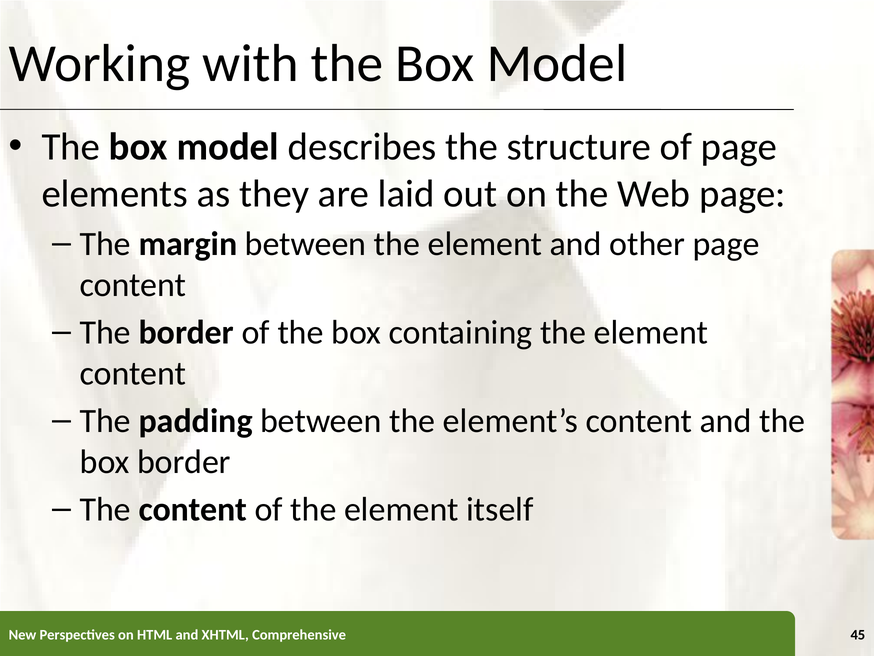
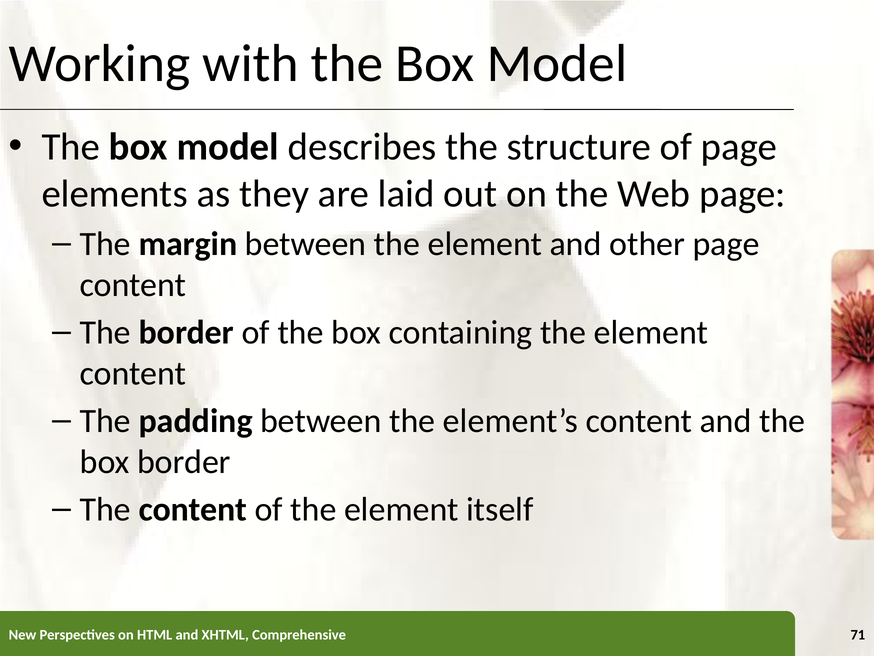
45: 45 -> 71
